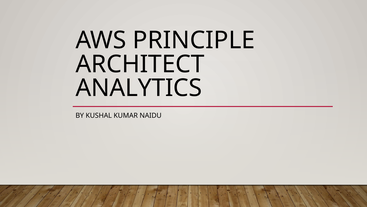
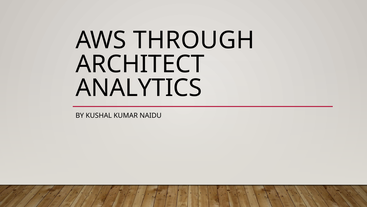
PRINCIPLE: PRINCIPLE -> THROUGH
